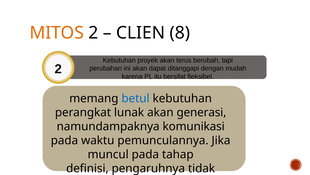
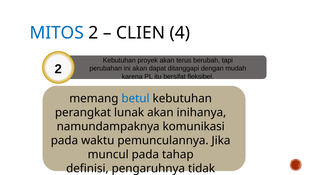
MITOS colour: orange -> blue
8: 8 -> 4
generasi: generasi -> inihanya
